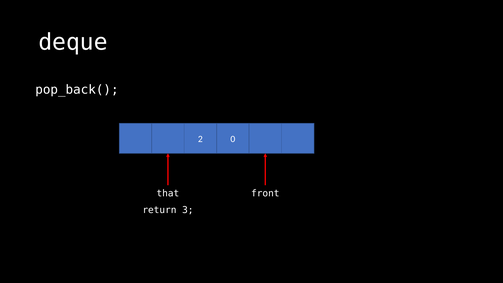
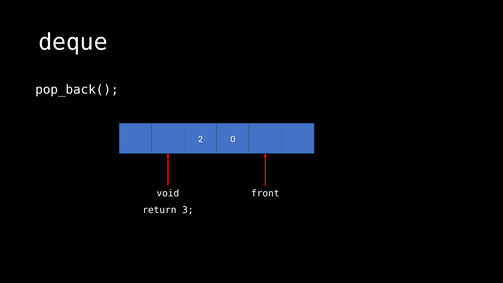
that: that -> void
